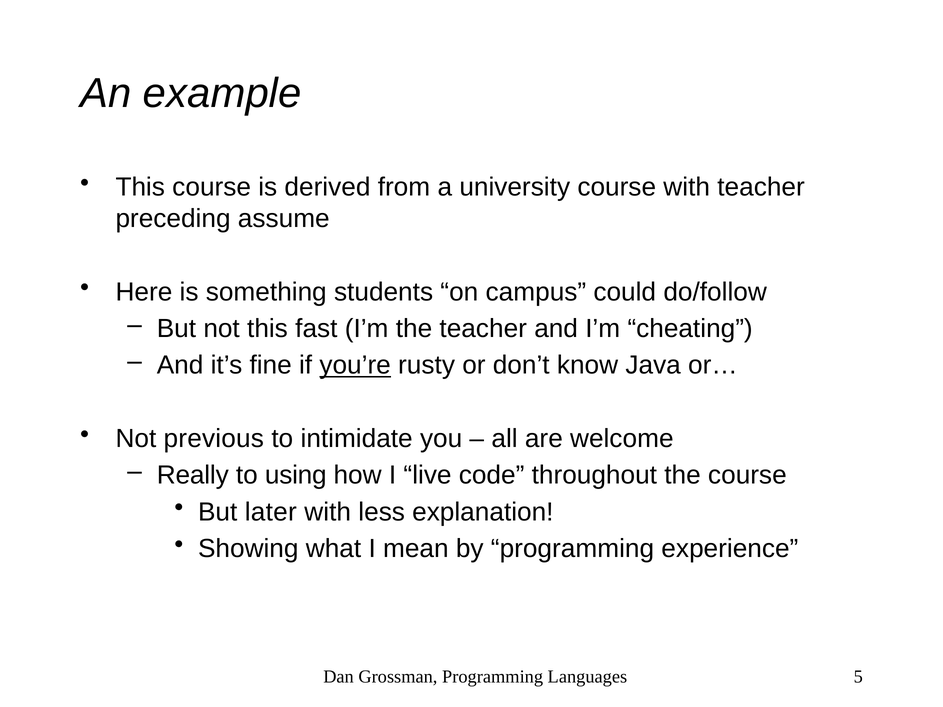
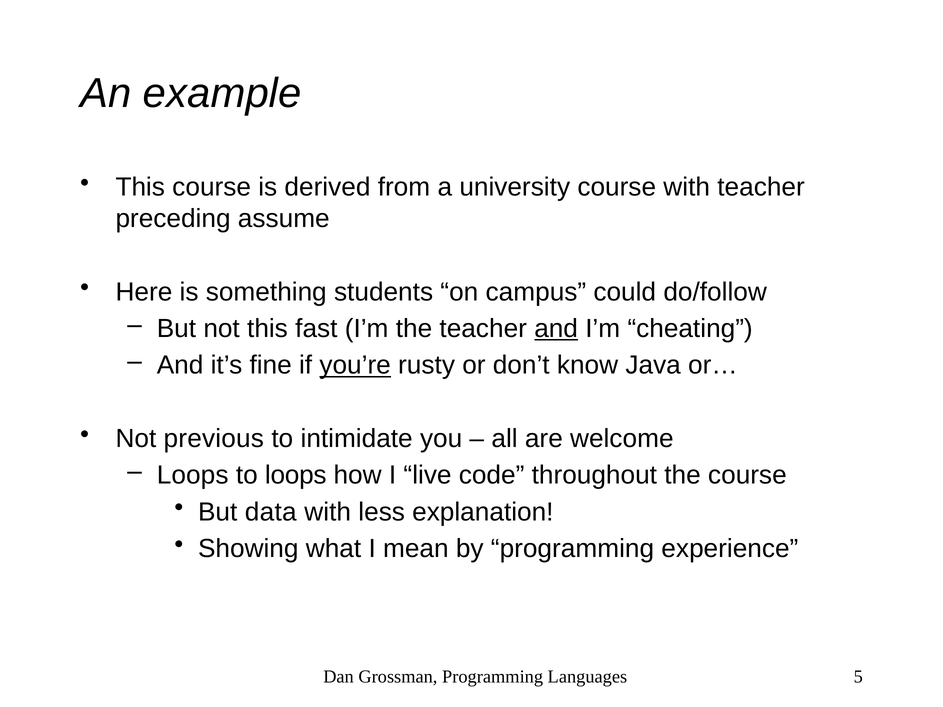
and at (556, 329) underline: none -> present
Really at (193, 476): Really -> Loops
to using: using -> loops
later: later -> data
